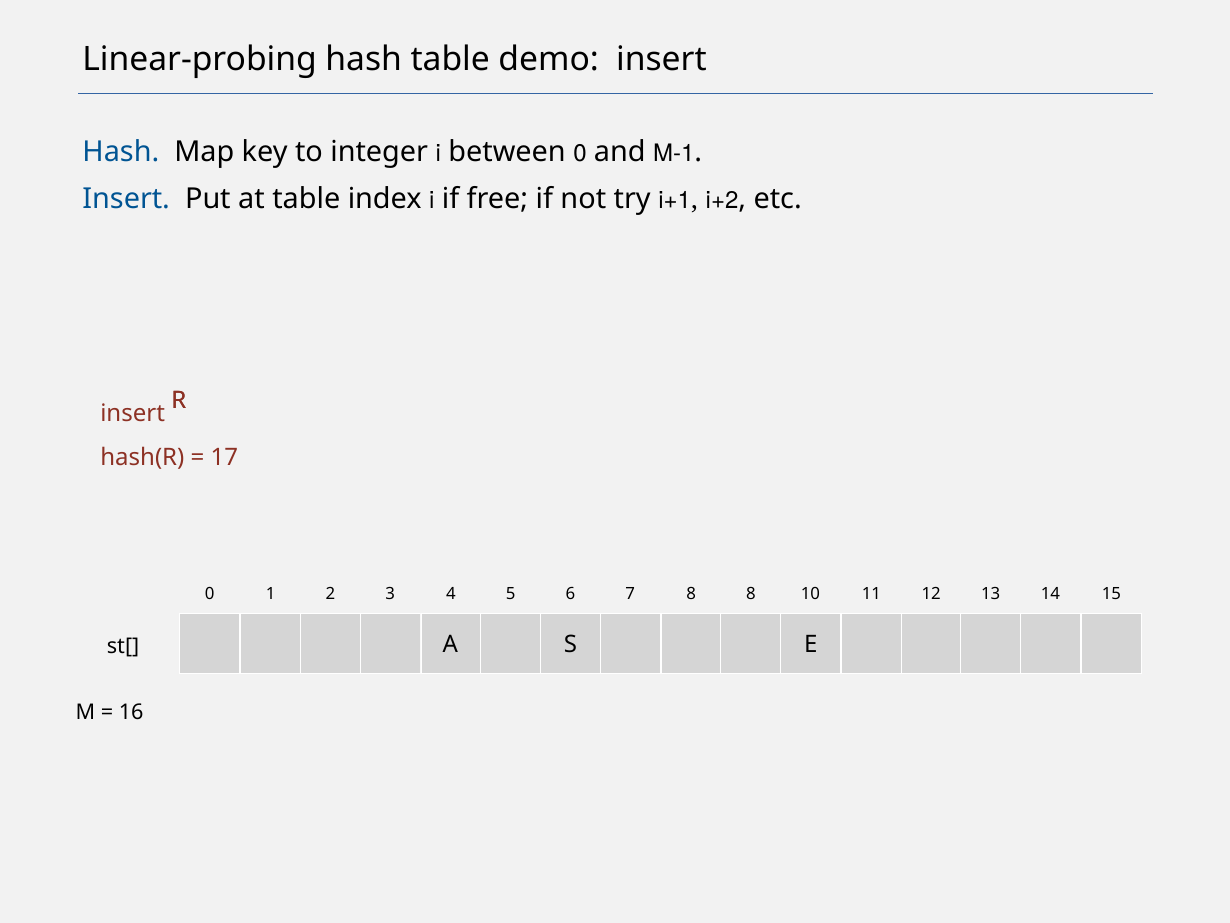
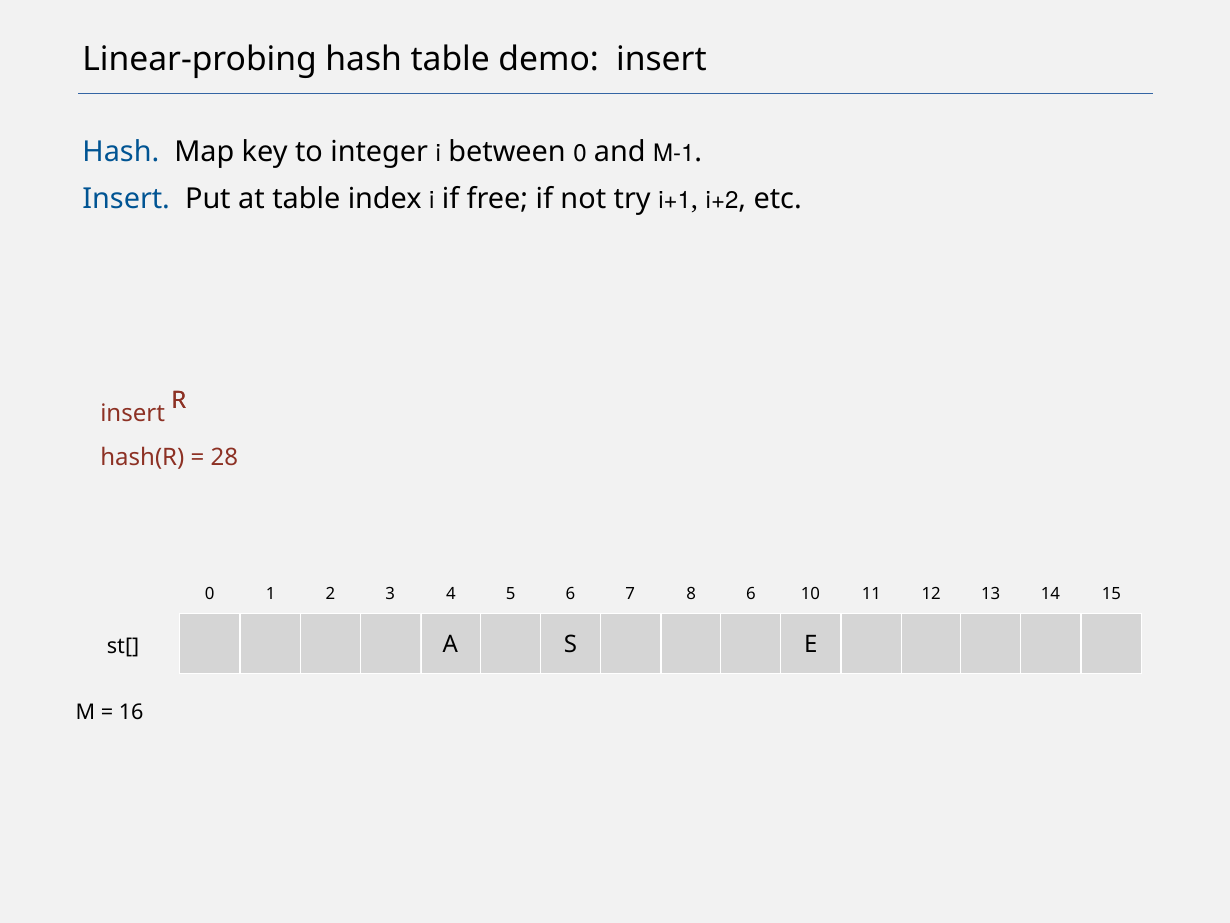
17: 17 -> 28
8 8: 8 -> 6
